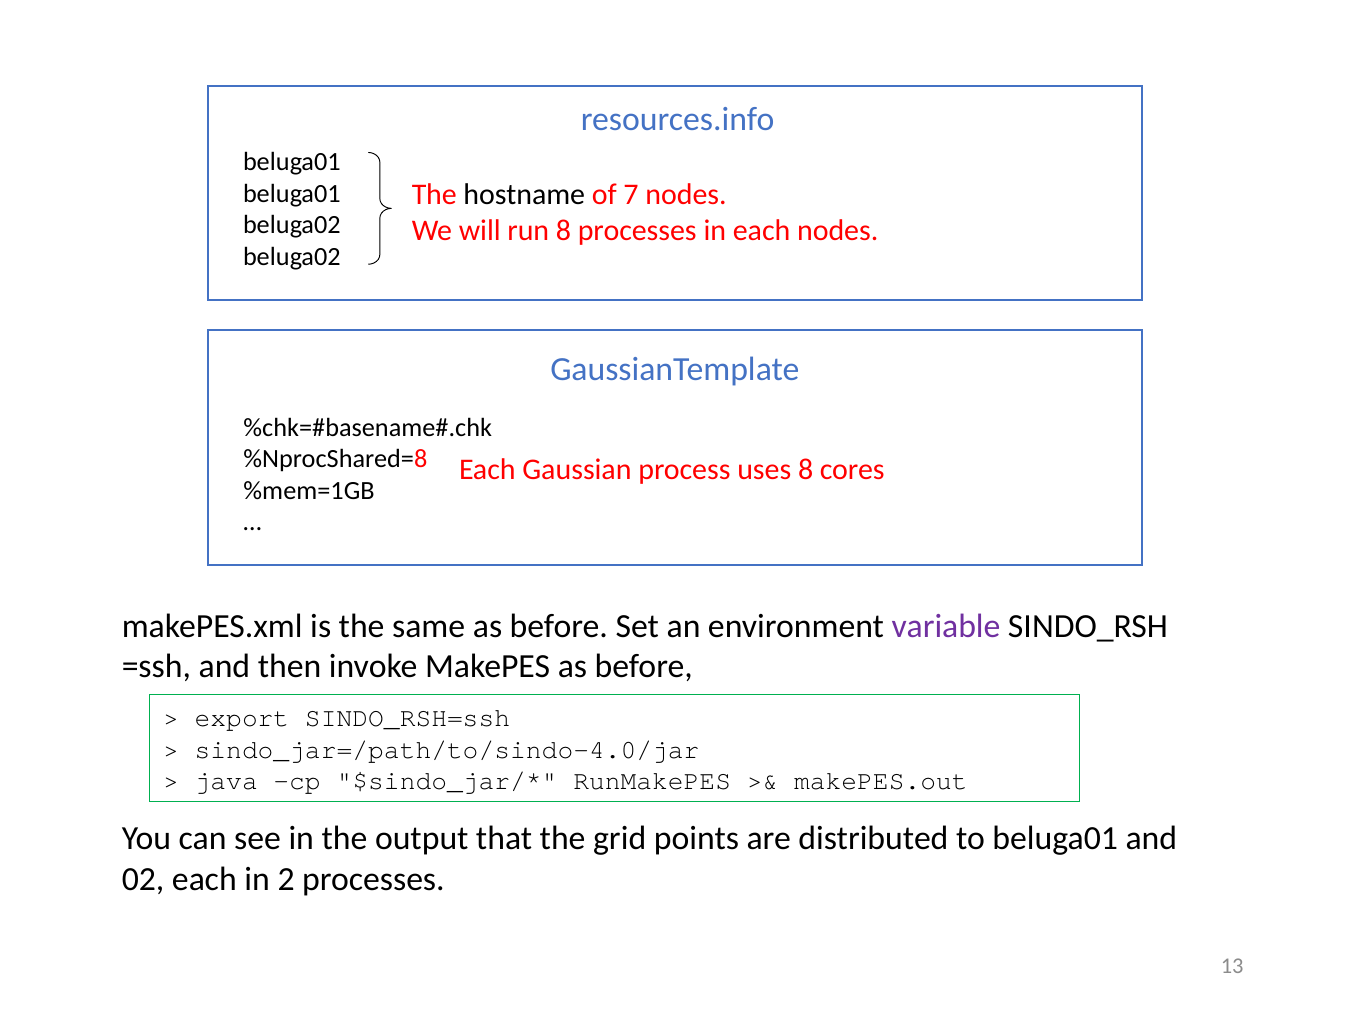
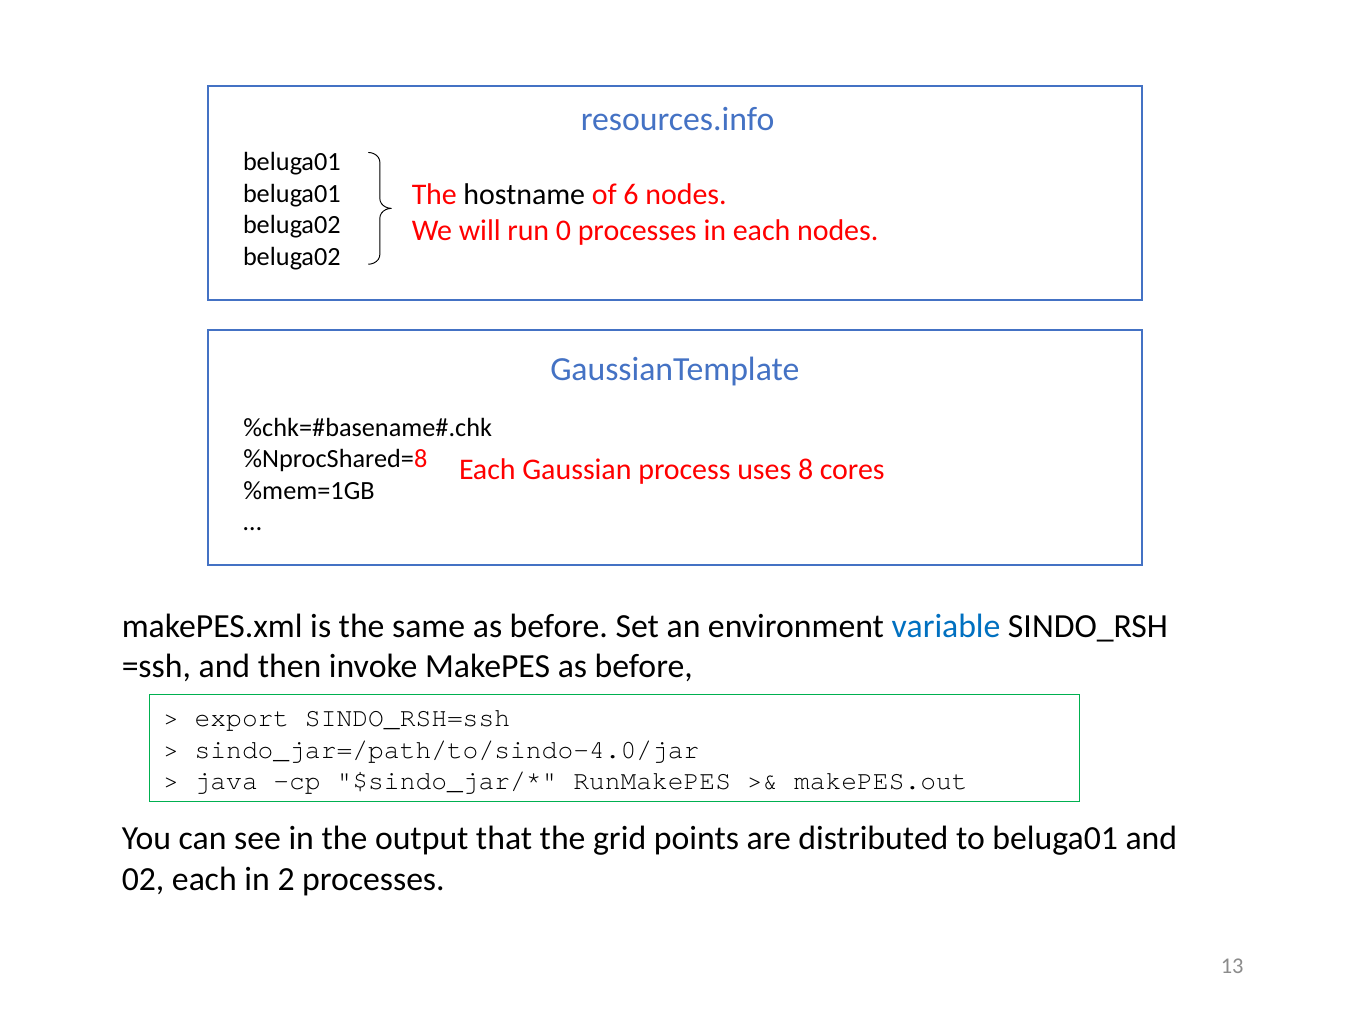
7: 7 -> 6
run 8: 8 -> 0
variable colour: purple -> blue
